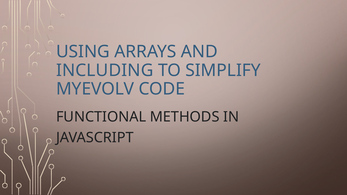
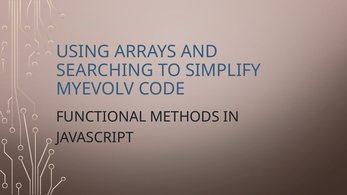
INCLUDING: INCLUDING -> SEARCHING
